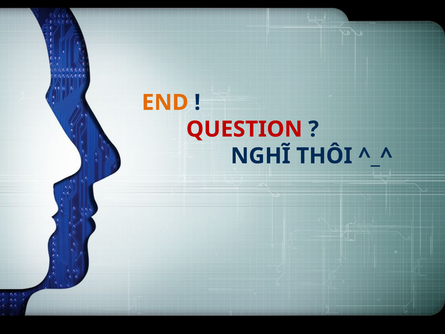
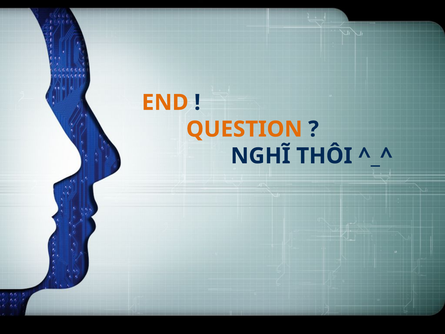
QUESTION colour: red -> orange
